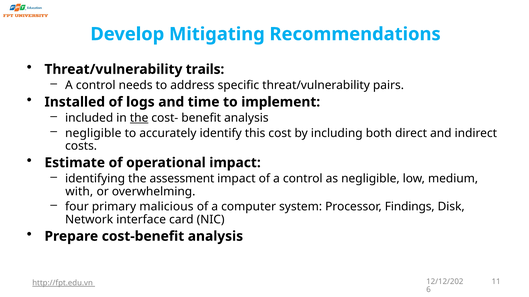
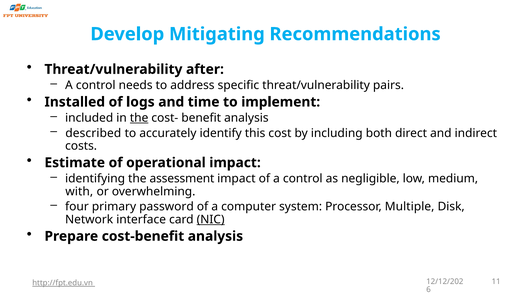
trails: trails -> after
negligible at (93, 133): negligible -> described
malicious: malicious -> password
Findings: Findings -> Multiple
NIC underline: none -> present
